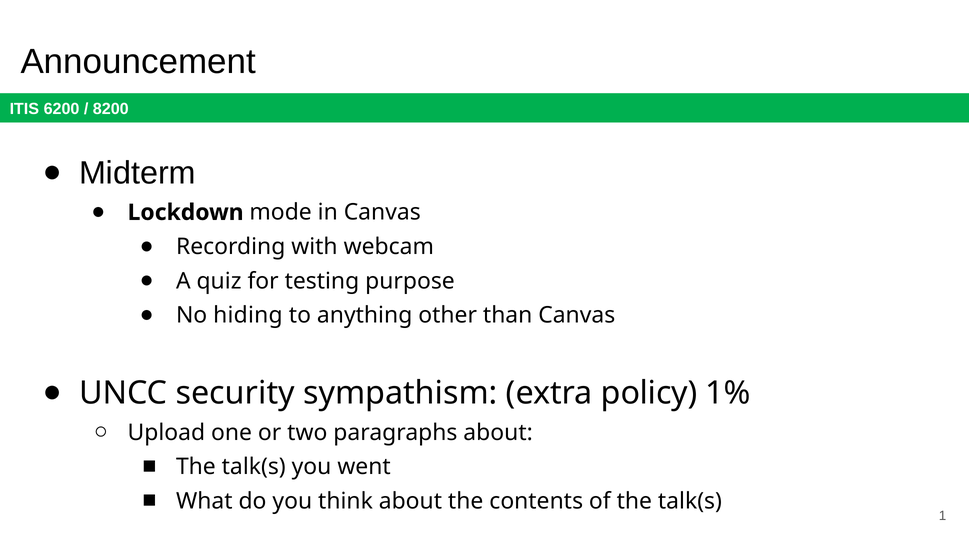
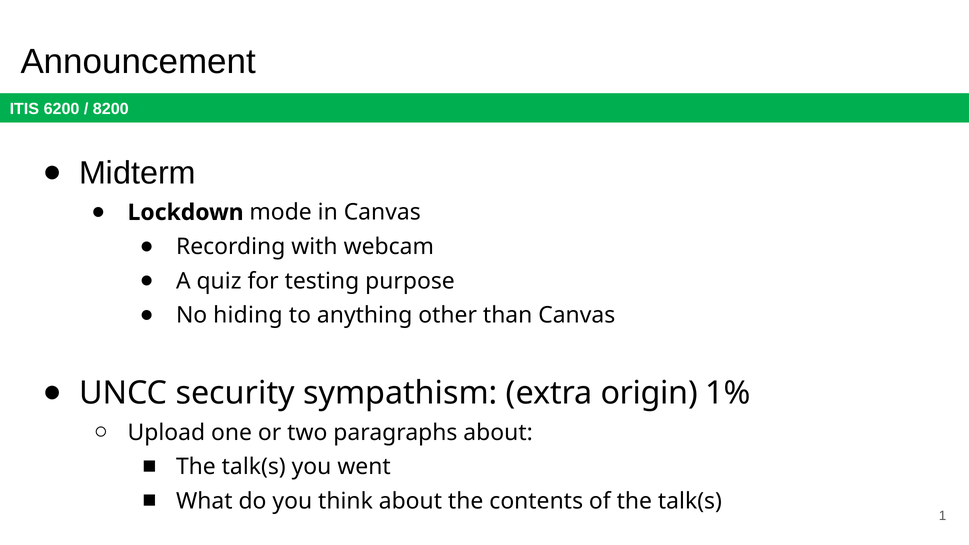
policy: policy -> origin
